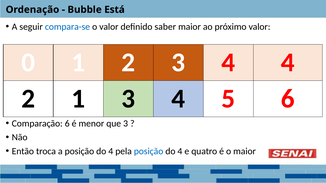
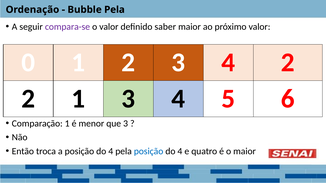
Bubble Está: Está -> Pela
compara-se colour: blue -> purple
4 4: 4 -> 2
Comparação 6: 6 -> 1
